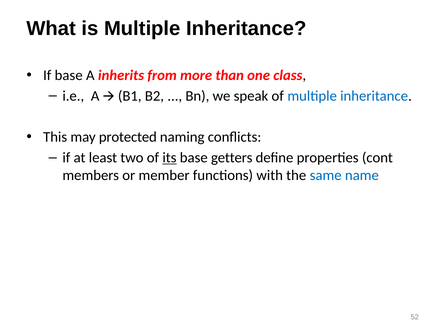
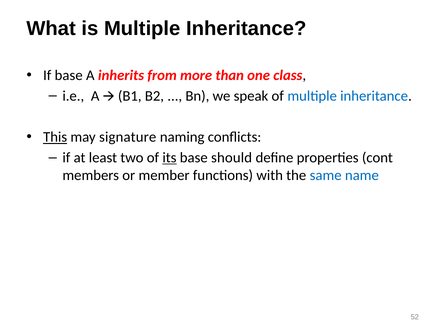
This underline: none -> present
protected: protected -> signature
getters: getters -> should
